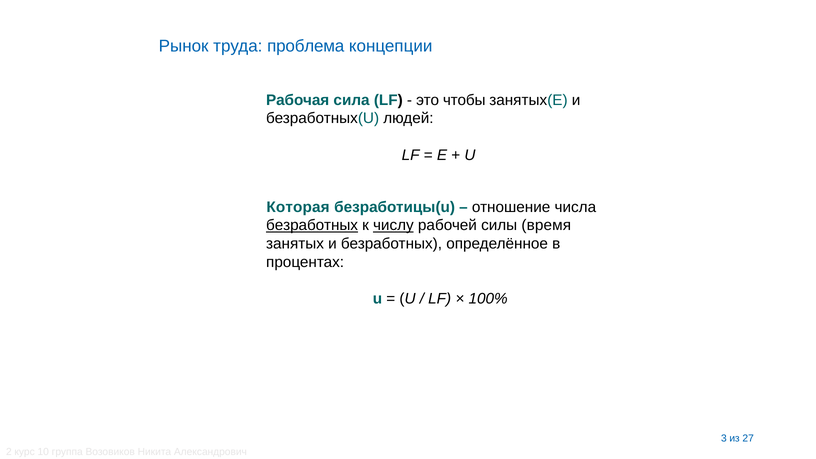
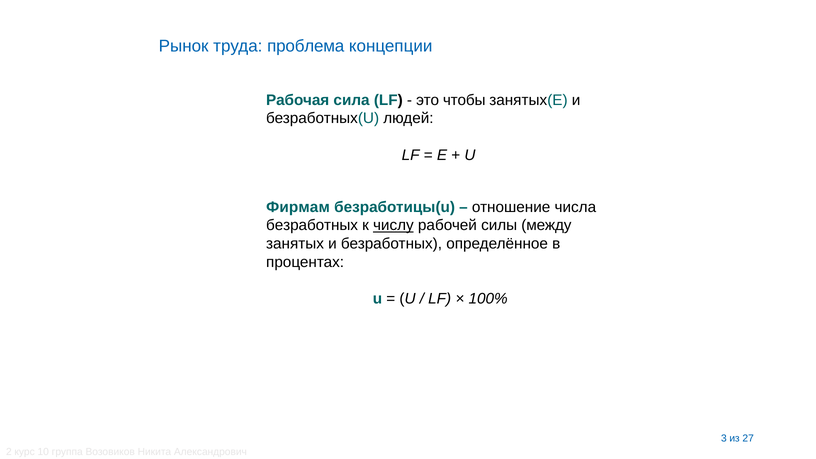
Которая: Которая -> Фирмам
безработных at (312, 225) underline: present -> none
время: время -> между
